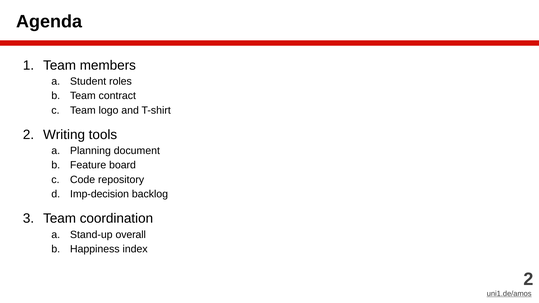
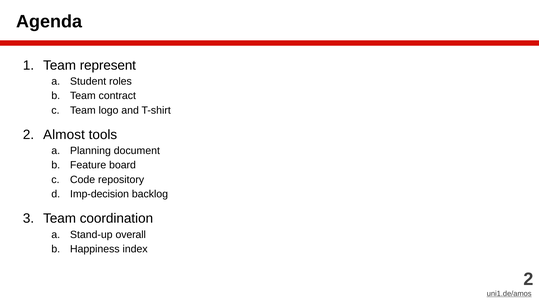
members: members -> represent
Writing: Writing -> Almost
